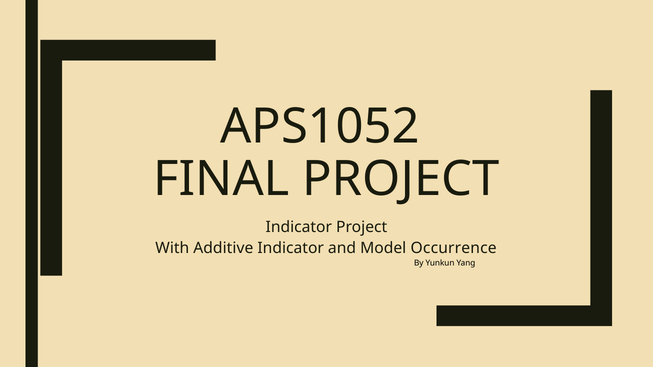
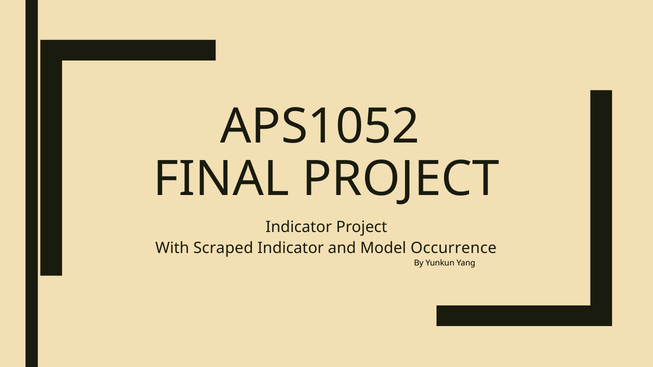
Additive: Additive -> Scraped
